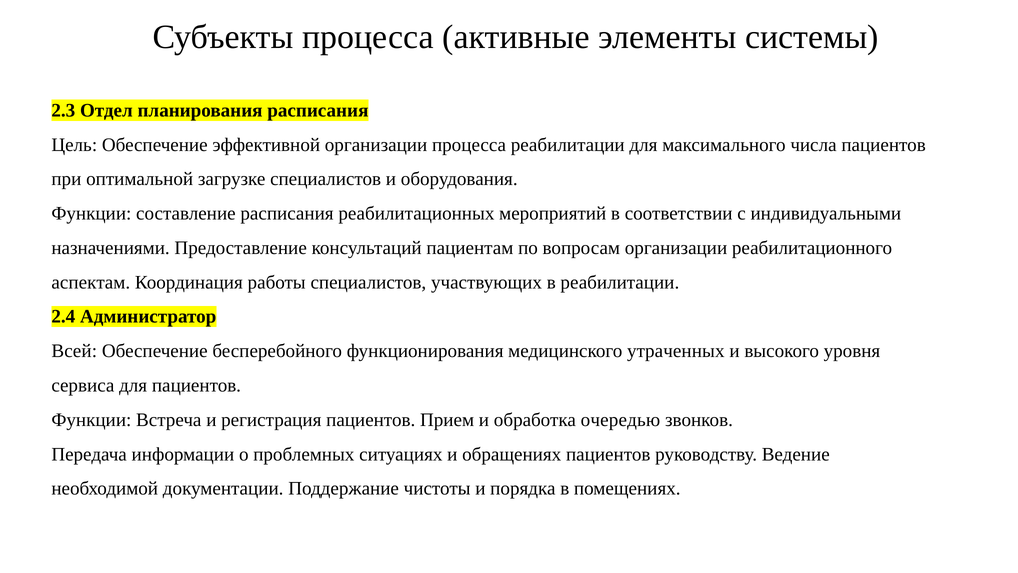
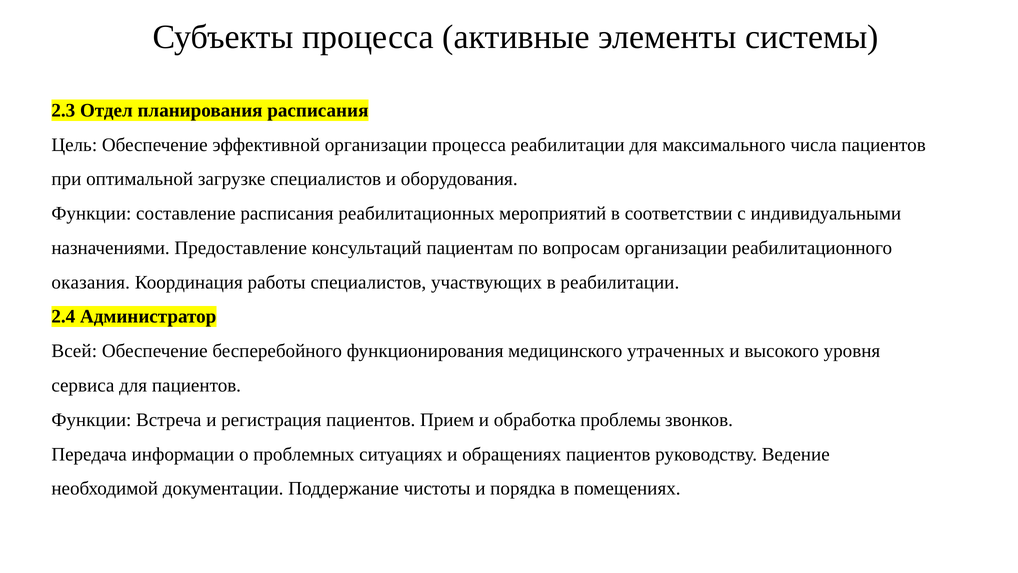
аспектам: аспектам -> оказания
очередью: очередью -> проблемы
